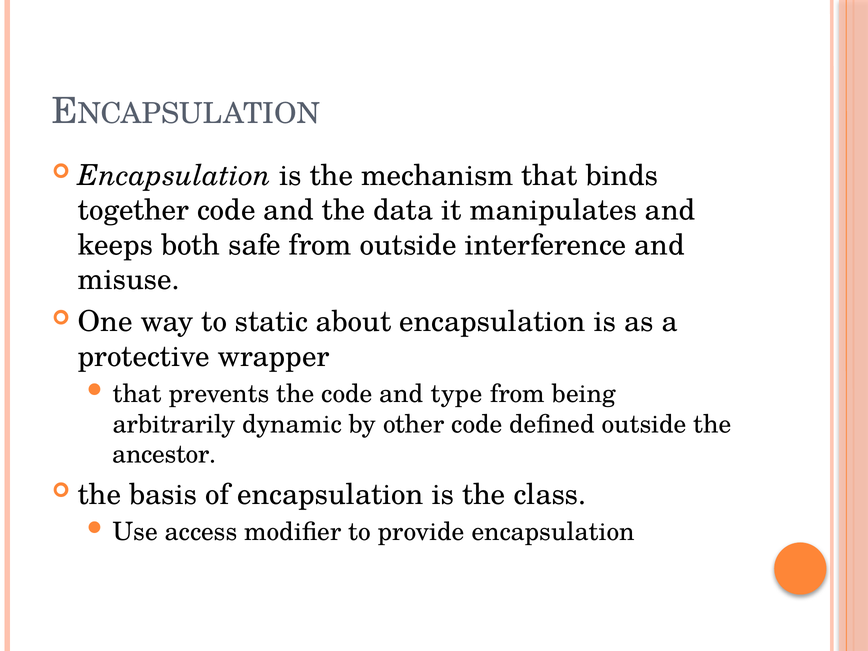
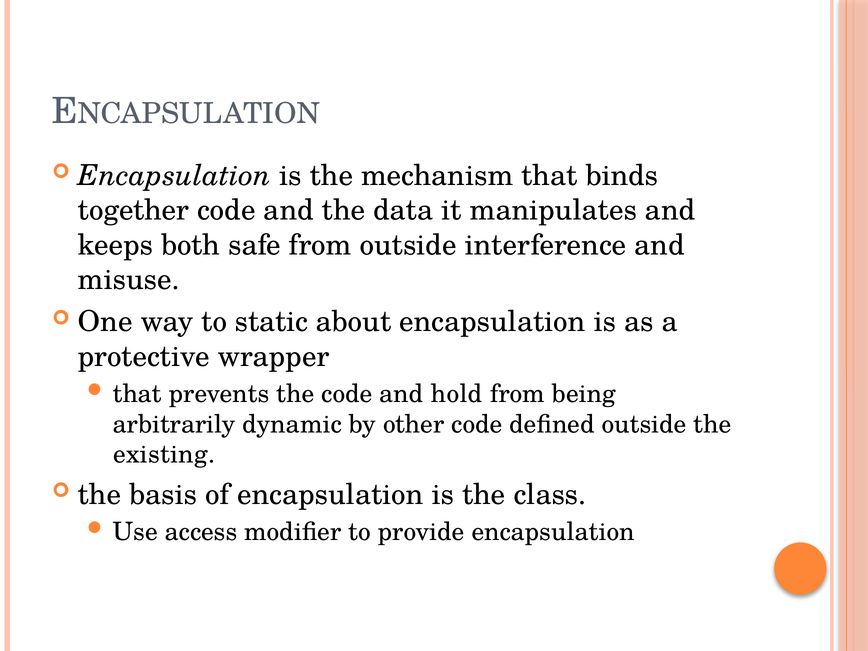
type: type -> hold
ancestor: ancestor -> existing
